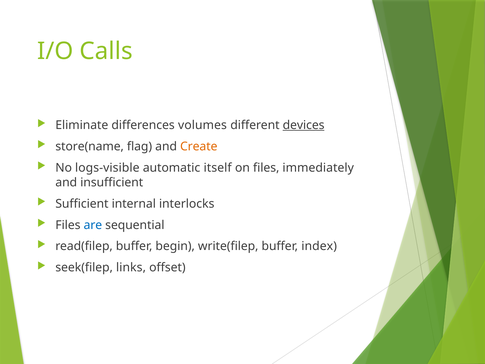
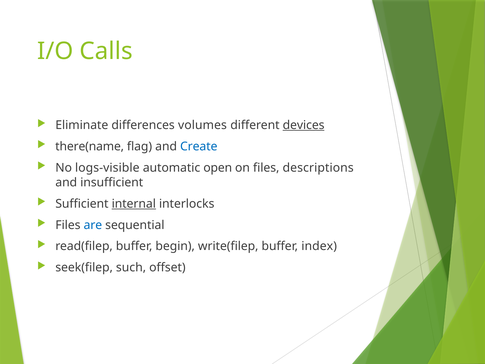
store(name: store(name -> there(name
Create colour: orange -> blue
itself: itself -> open
immediately: immediately -> descriptions
internal underline: none -> present
links: links -> such
